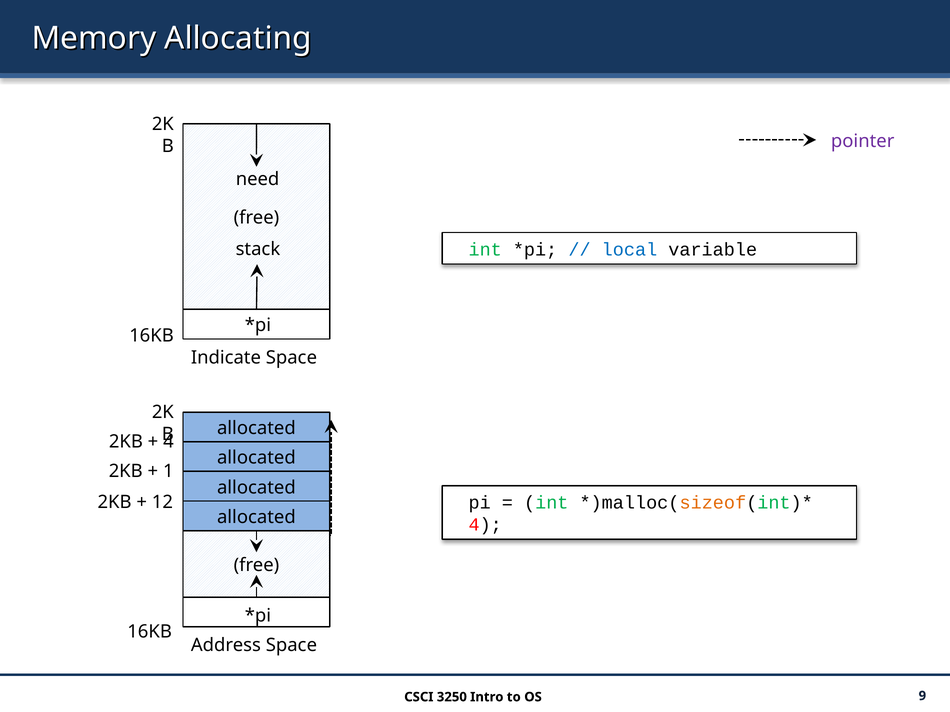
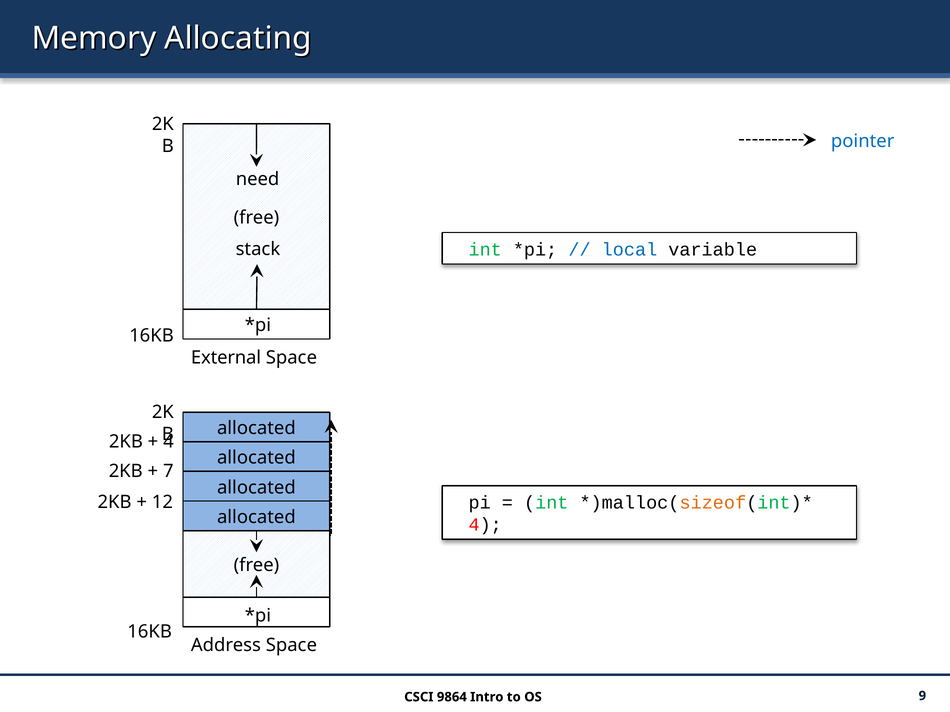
pointer colour: purple -> blue
Indicate: Indicate -> External
1: 1 -> 7
3250: 3250 -> 9864
